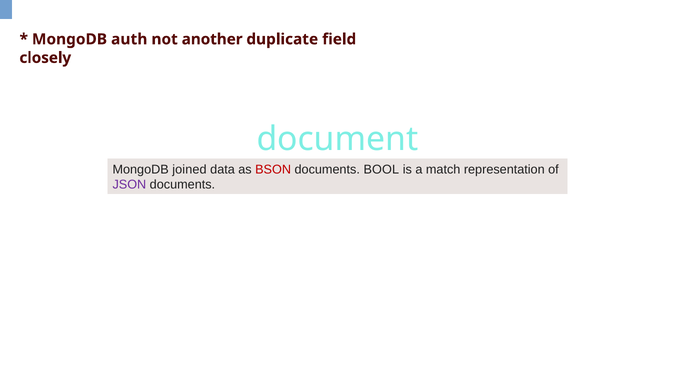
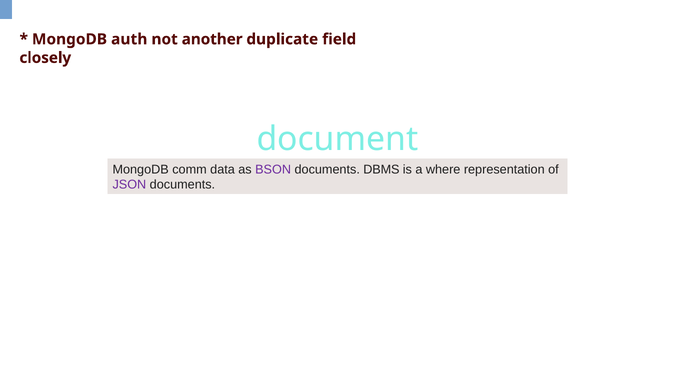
joined: joined -> comm
BSON colour: red -> purple
BOOL: BOOL -> DBMS
match: match -> where
